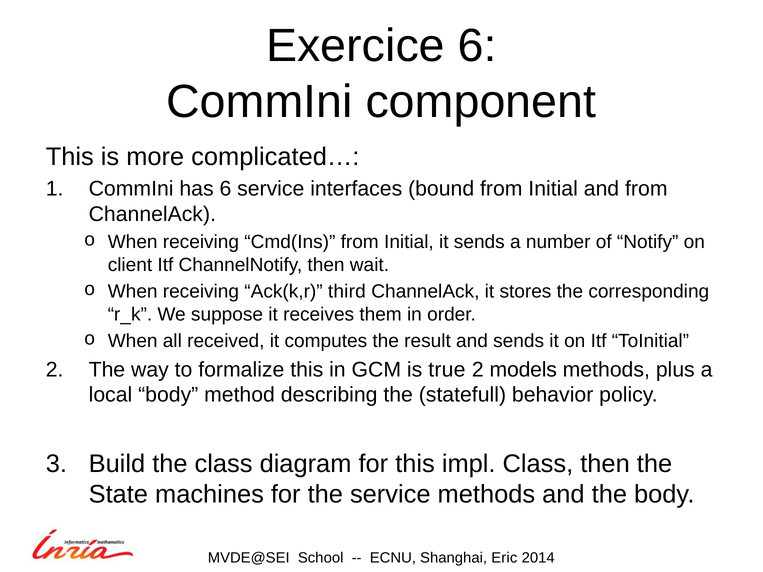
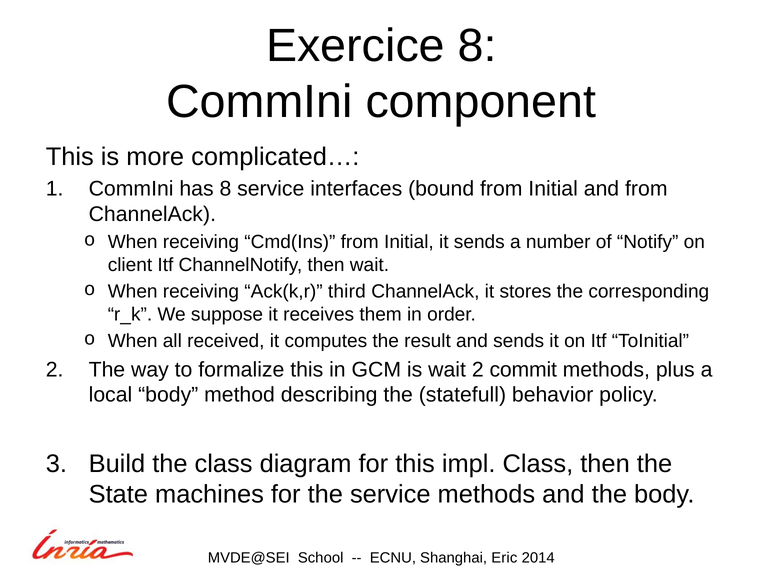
Exercice 6: 6 -> 8
has 6: 6 -> 8
is true: true -> wait
models: models -> commit
